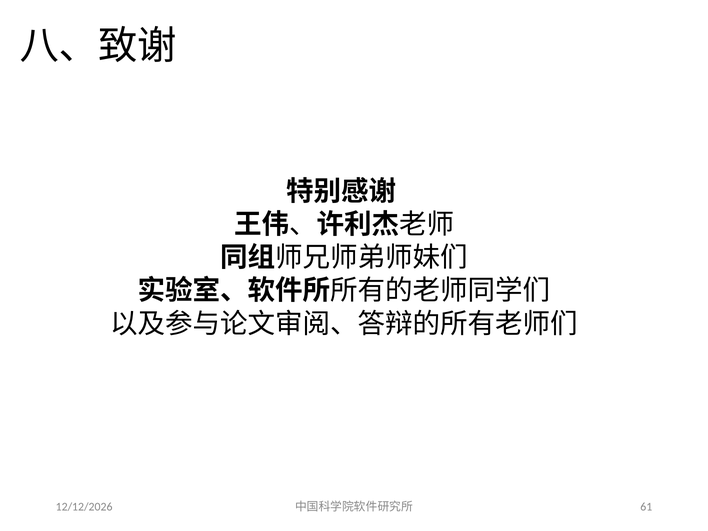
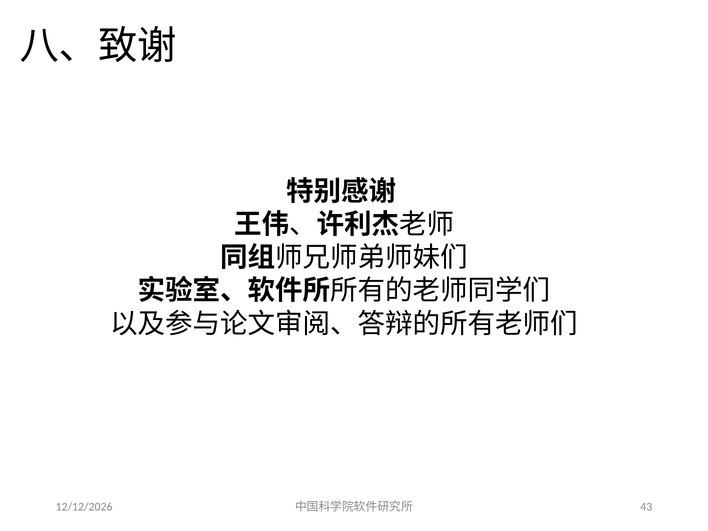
61: 61 -> 43
